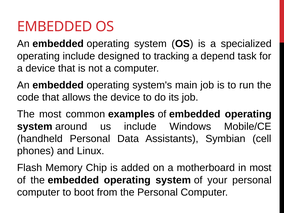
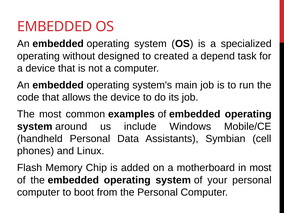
operating include: include -> without
tracking: tracking -> created
